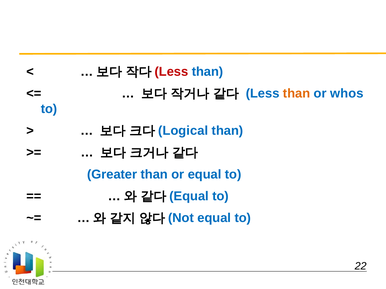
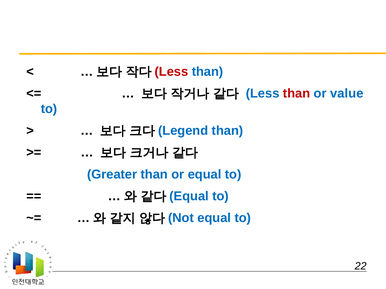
than at (297, 94) colour: orange -> red
whos: whos -> value
Logical: Logical -> Legend
